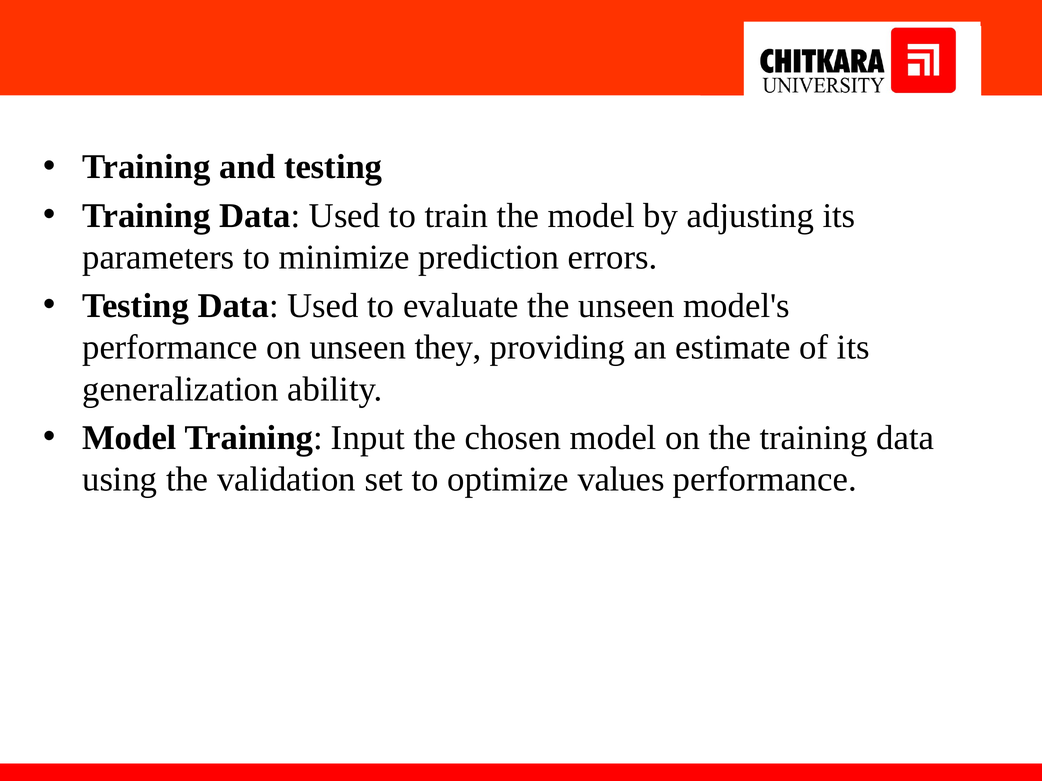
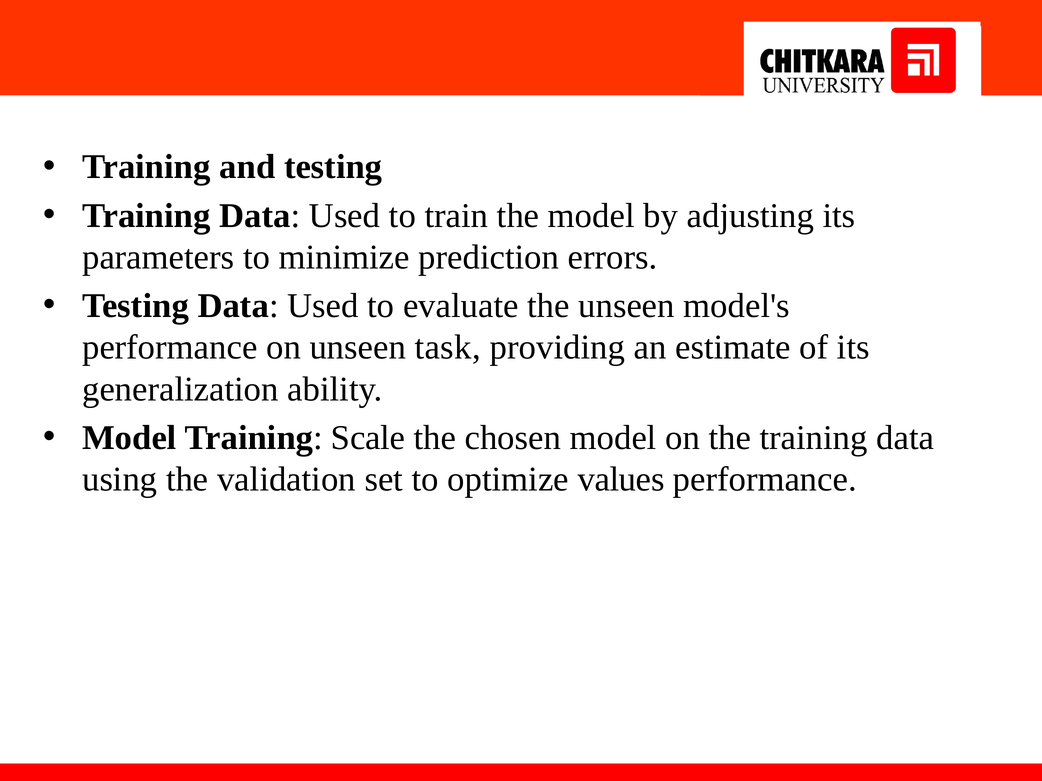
they: they -> task
Input: Input -> Scale
